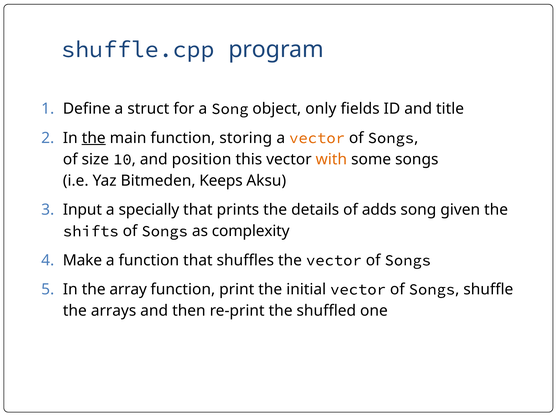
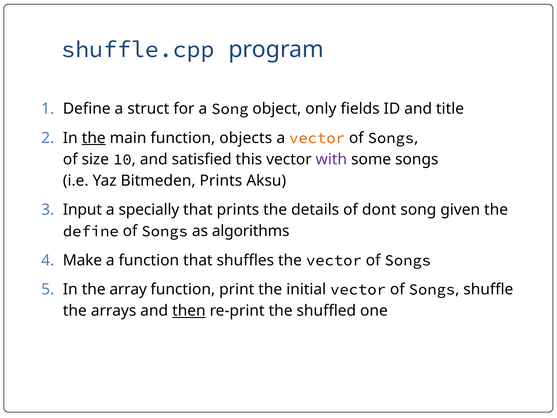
storing: storing -> objects
position: position -> satisfied
with colour: orange -> purple
Bitmeden Keeps: Keeps -> Prints
adds: adds -> dont
shifts at (91, 231): shifts -> define
complexity: complexity -> algorithms
then underline: none -> present
